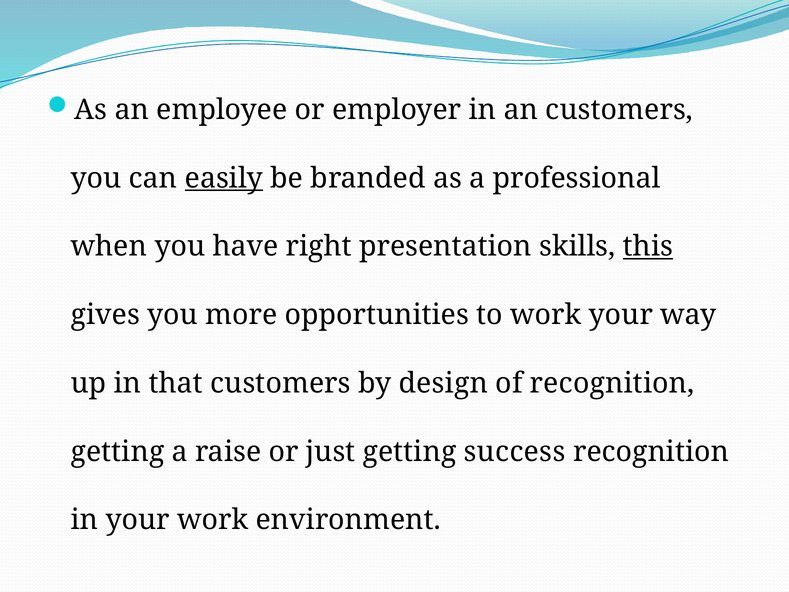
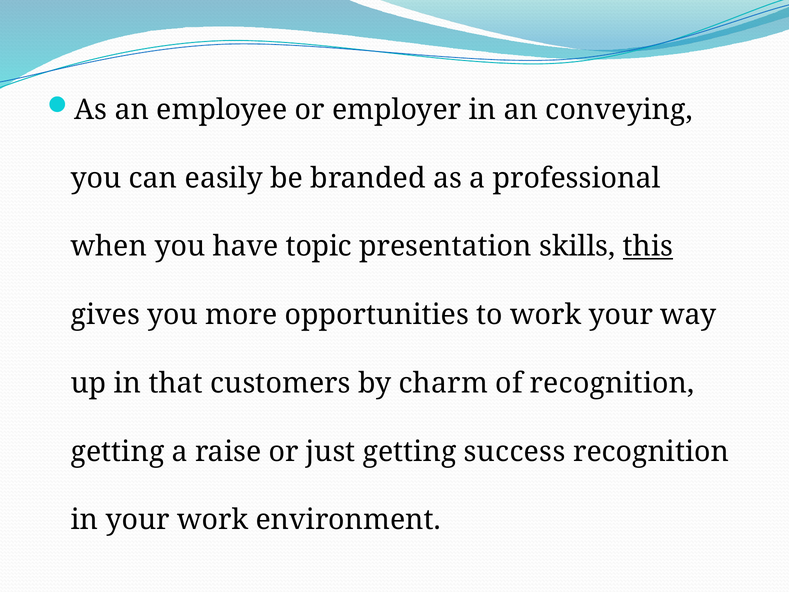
an customers: customers -> conveying
easily underline: present -> none
right: right -> topic
design: design -> charm
